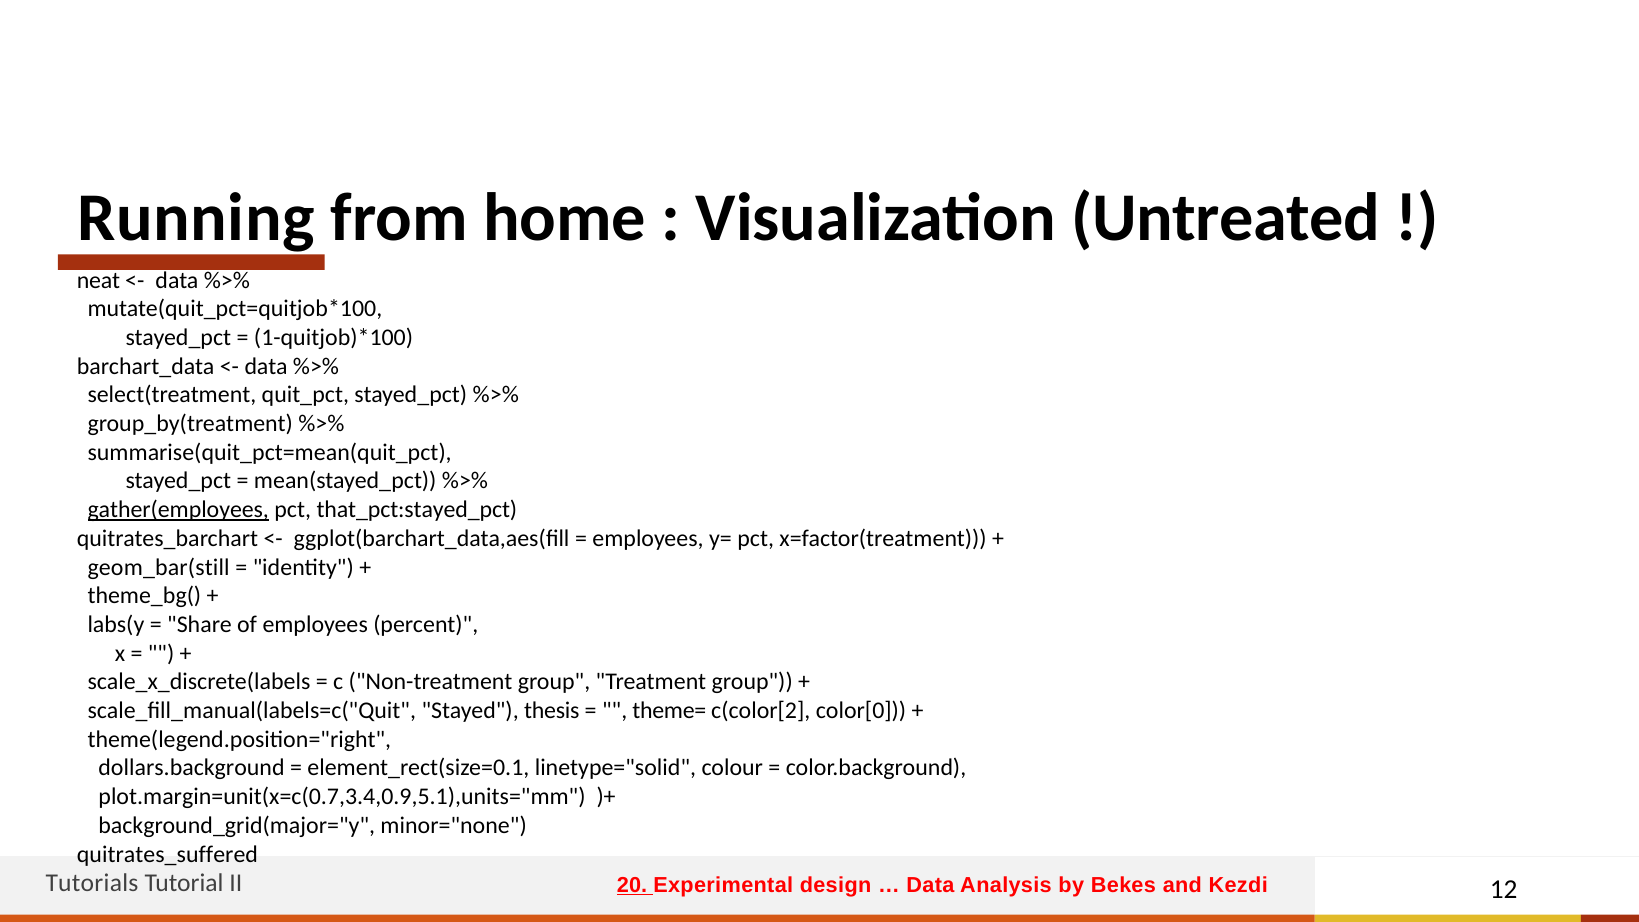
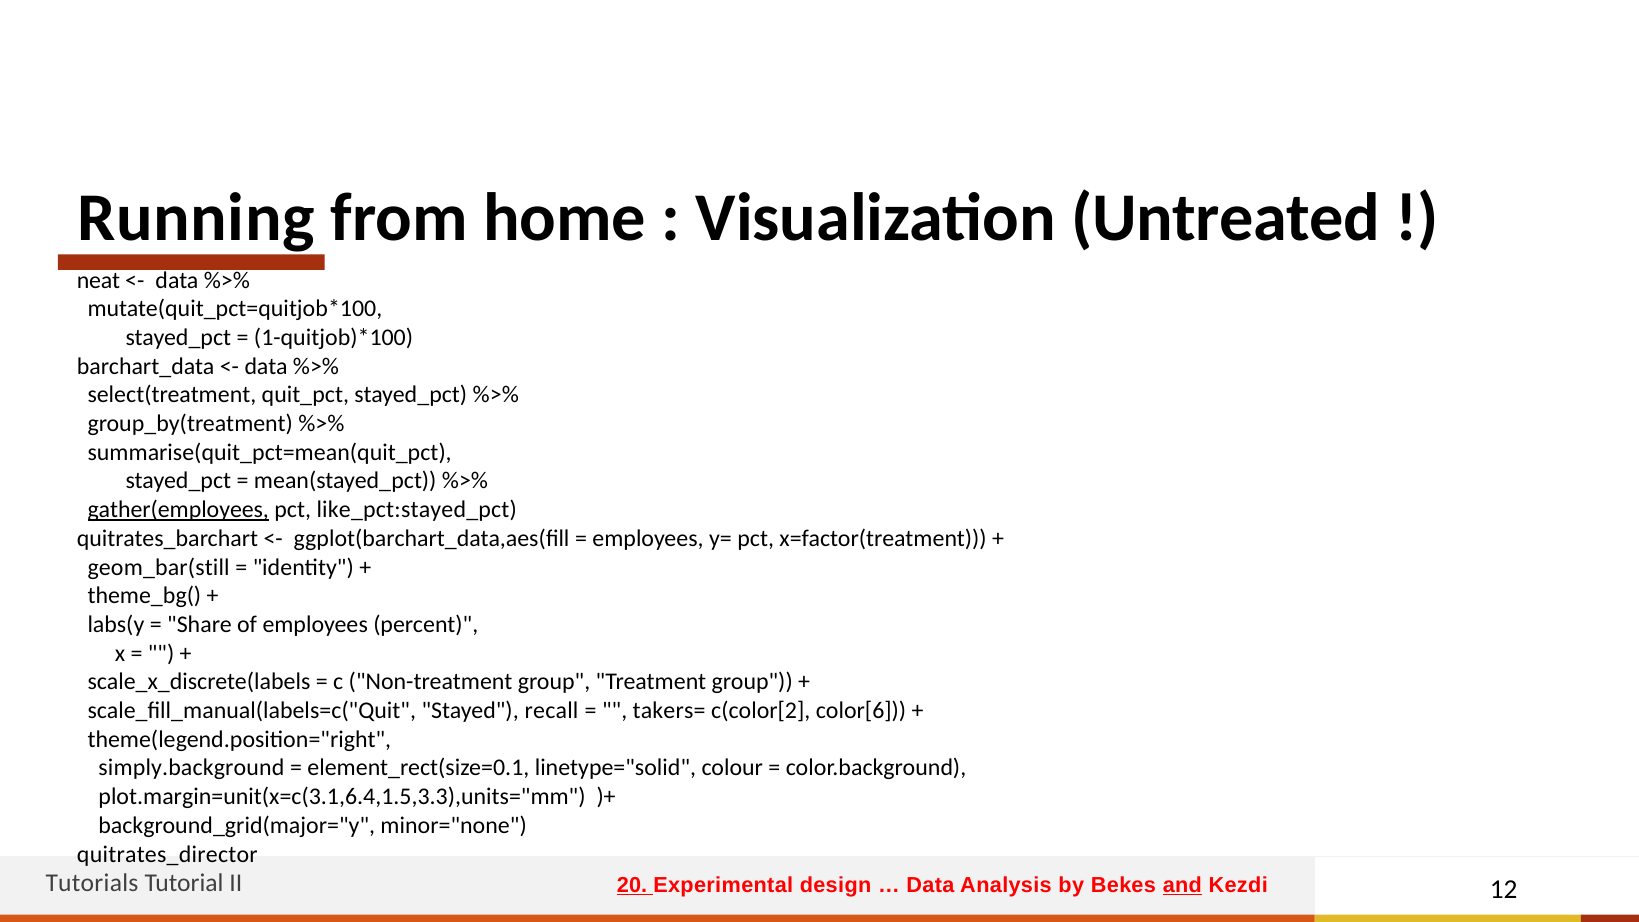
that_pct:stayed_pct: that_pct:stayed_pct -> like_pct:stayed_pct
thesis: thesis -> recall
theme=: theme= -> takers=
color[0: color[0 -> color[6
dollars.background: dollars.background -> simply.background
plot.margin=unit(x=c(0.7,3.4,0.9,5.1),units="mm: plot.margin=unit(x=c(0.7,3.4,0.9,5.1),units="mm -> plot.margin=unit(x=c(3.1,6.4,1.5,3.3),units="mm
quitrates_suffered: quitrates_suffered -> quitrates_director
and underline: none -> present
